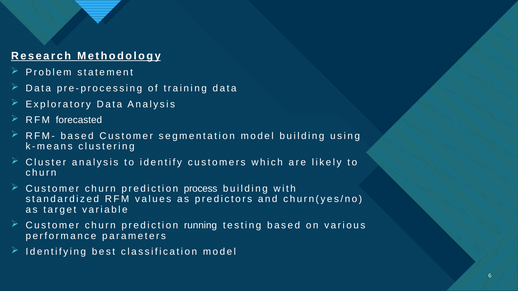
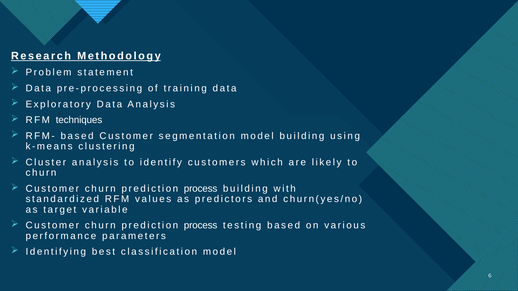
forecasted: forecasted -> techniques
running at (201, 226): running -> process
